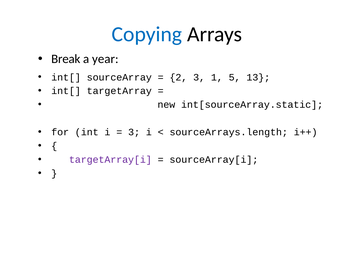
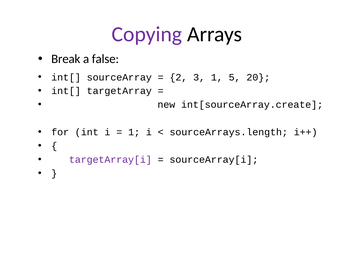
Copying colour: blue -> purple
year: year -> false
13: 13 -> 20
int[sourceArray.static: int[sourceArray.static -> int[sourceArray.create
3 at (134, 132): 3 -> 1
